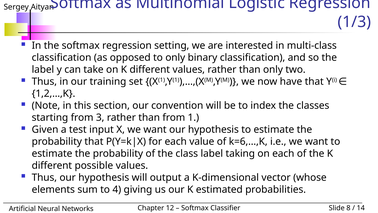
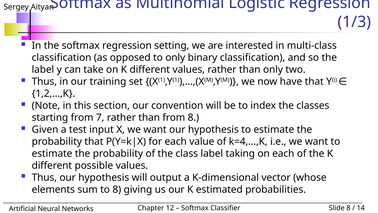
3: 3 -> 7
from 1: 1 -> 8
k=6,…,K: k=6,…,K -> k=4,…,K
to 4: 4 -> 8
